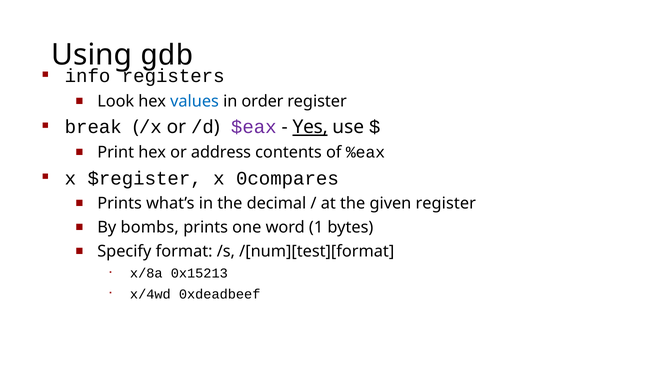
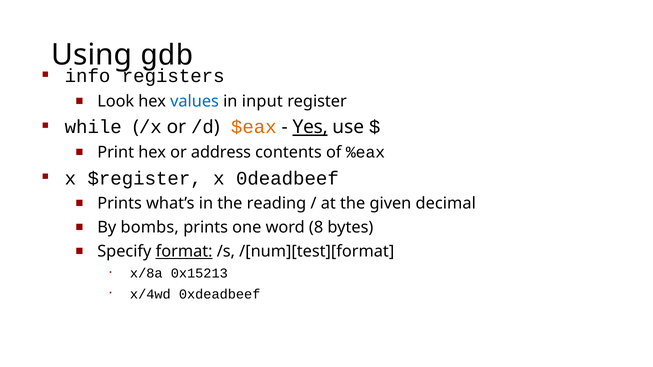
order: order -> input
break: break -> while
$eax colour: purple -> orange
0compares: 0compares -> 0deadbeef
decimal: decimal -> reading
given register: register -> decimal
1: 1 -> 8
format underline: none -> present
